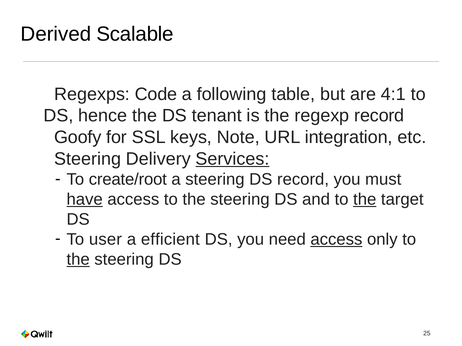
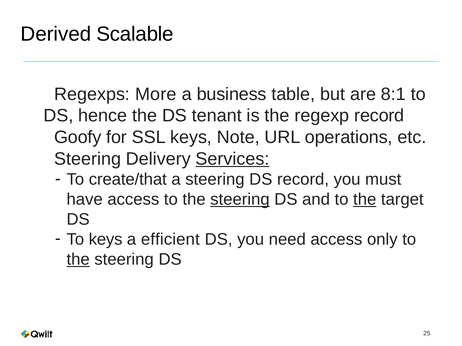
Code: Code -> More
following: following -> business
4:1: 4:1 -> 8:1
integration: integration -> operations
create/root: create/root -> create/that
have underline: present -> none
steering at (240, 200) underline: none -> present
To user: user -> keys
access at (336, 240) underline: present -> none
